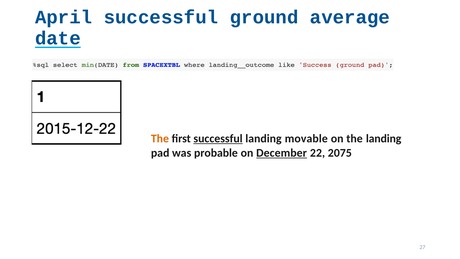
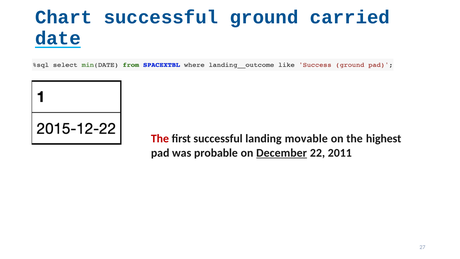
April: April -> Chart
average: average -> carried
The at (160, 138) colour: orange -> red
successful at (218, 138) underline: present -> none
the landing: landing -> highest
2075: 2075 -> 2011
